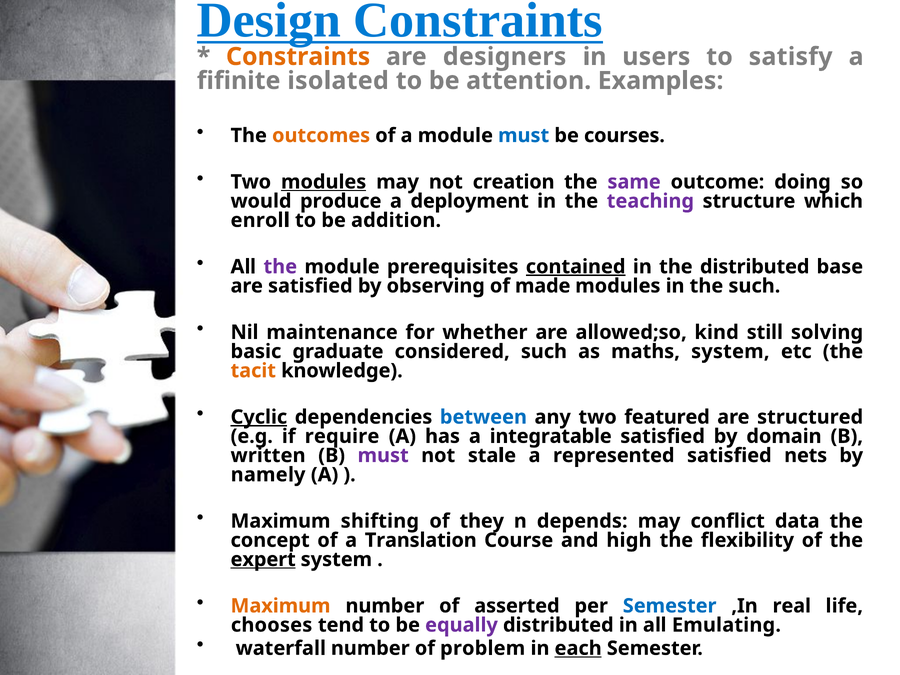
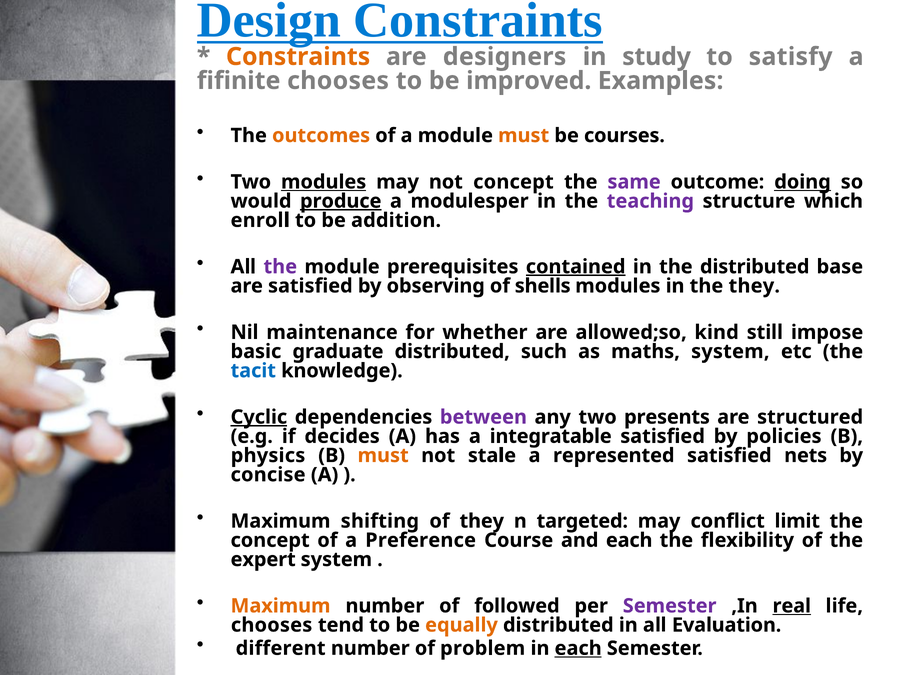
users: users -> study
fifinite isolated: isolated -> chooses
attention: attention -> improved
must at (524, 136) colour: blue -> orange
not creation: creation -> concept
doing underline: none -> present
produce underline: none -> present
deployment: deployment -> modulesper
made: made -> shells
the such: such -> they
solving: solving -> impose
graduate considered: considered -> distributed
tacit colour: orange -> blue
between colour: blue -> purple
featured: featured -> presents
require: require -> decides
domain: domain -> policies
written: written -> physics
must at (383, 455) colour: purple -> orange
namely: namely -> concise
depends: depends -> targeted
data: data -> limit
Translation: Translation -> Preference
and high: high -> each
expert underline: present -> none
asserted: asserted -> followed
Semester at (670, 606) colour: blue -> purple
real underline: none -> present
equally colour: purple -> orange
Emulating: Emulating -> Evaluation
waterfall: waterfall -> different
